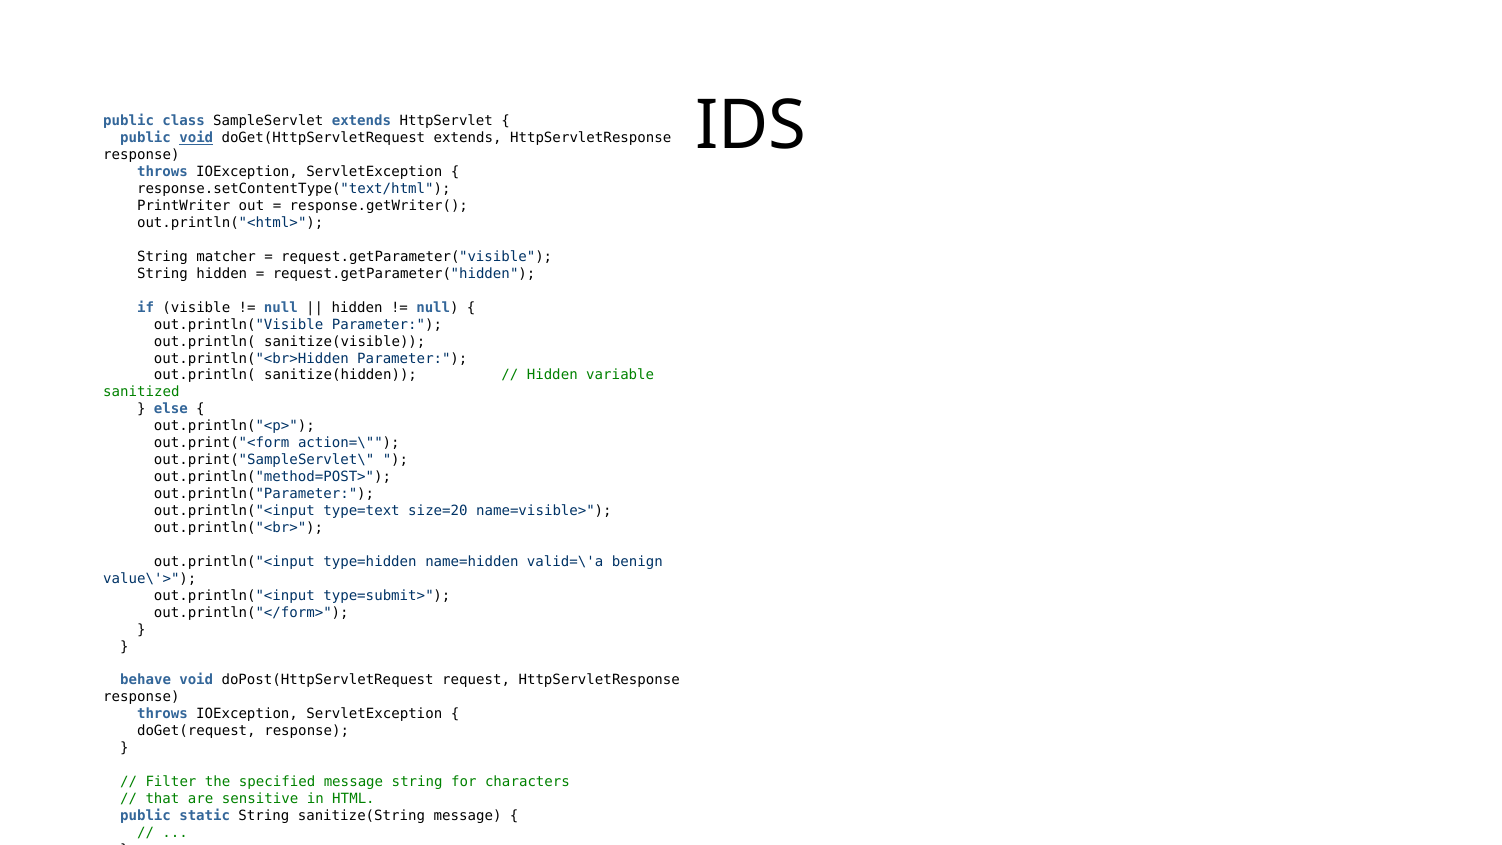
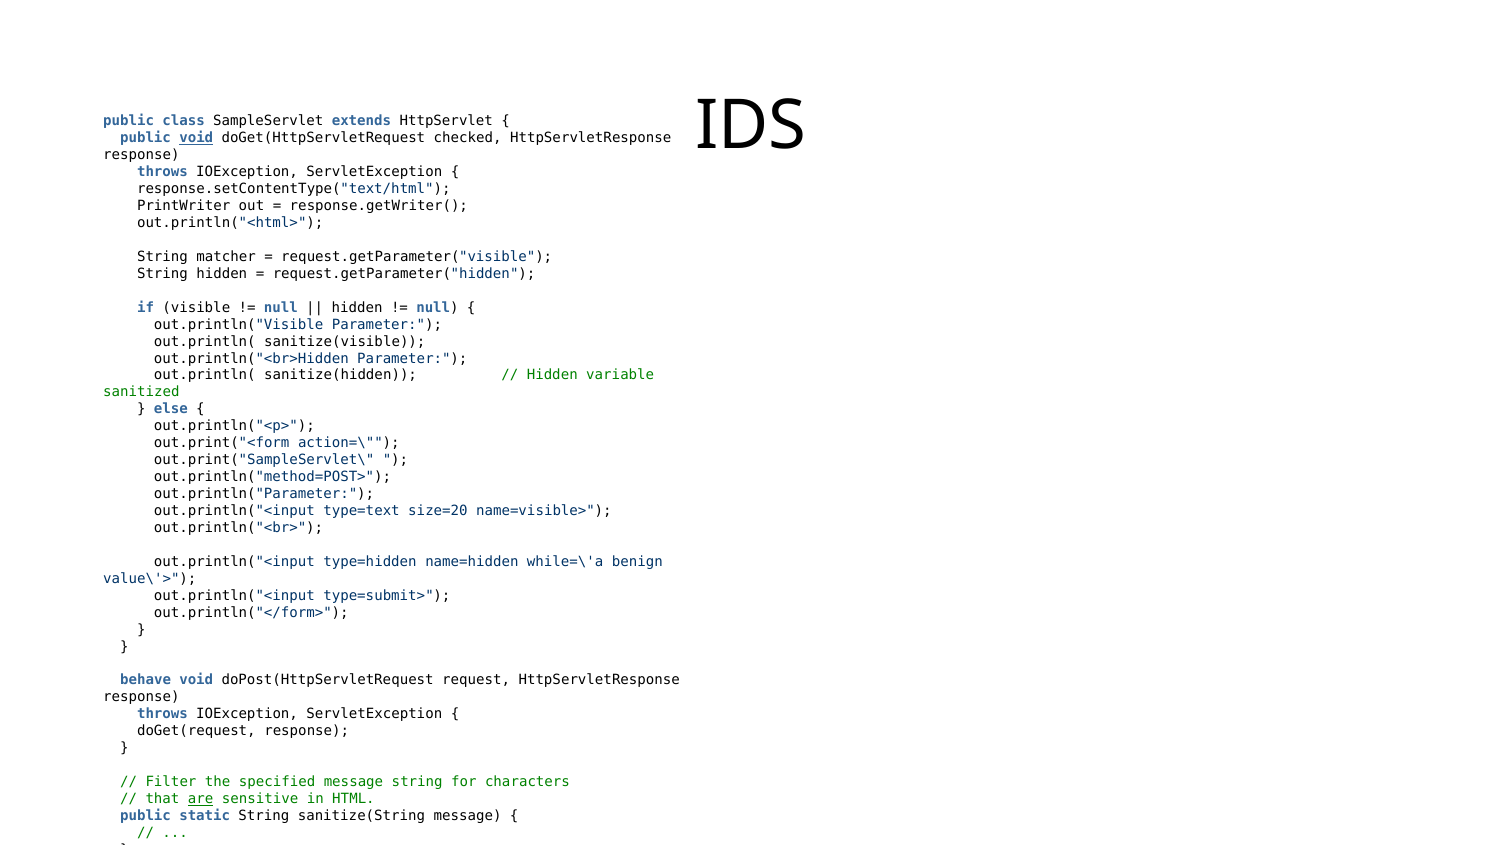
doGet(HttpServletRequest extends: extends -> checked
valid=\'a: valid=\'a -> while=\'a
are underline: none -> present
